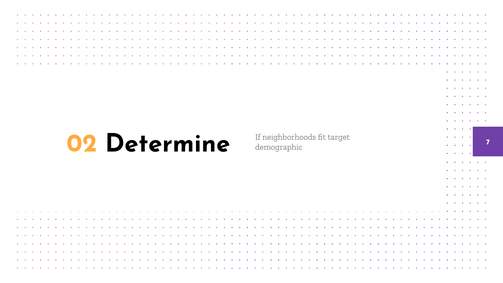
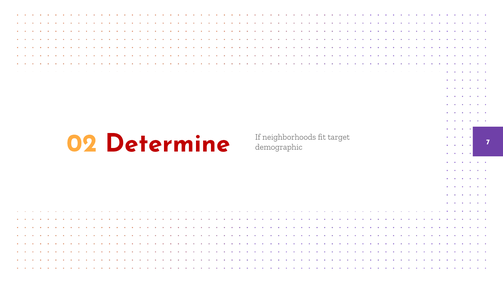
Determine colour: black -> red
